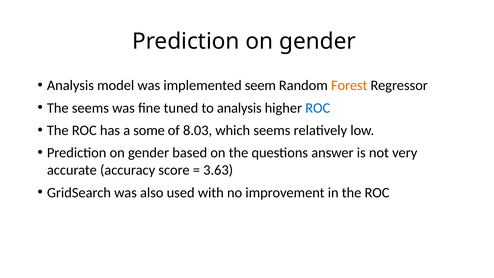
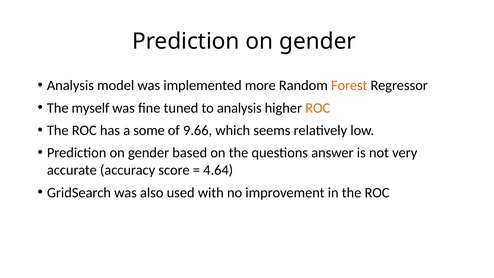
seem: seem -> more
The seems: seems -> myself
ROC at (318, 108) colour: blue -> orange
8.03: 8.03 -> 9.66
3.63: 3.63 -> 4.64
